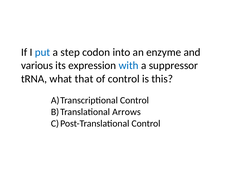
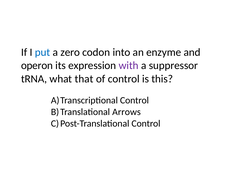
step: step -> zero
various: various -> operon
with colour: blue -> purple
